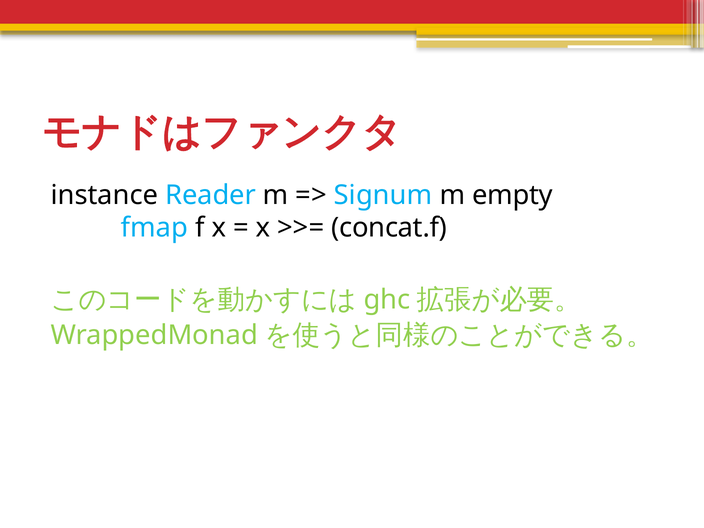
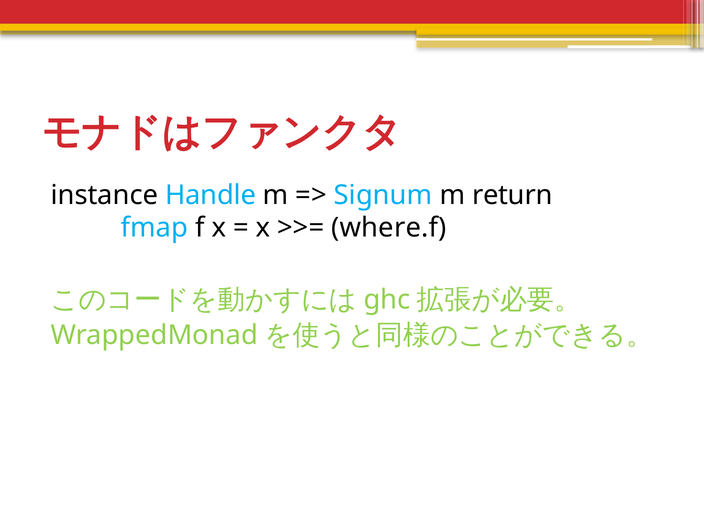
Reader: Reader -> Handle
empty: empty -> return
concat.f: concat.f -> where.f
